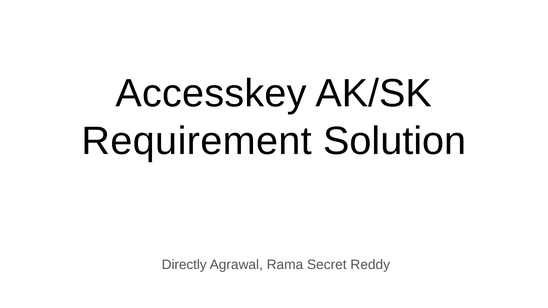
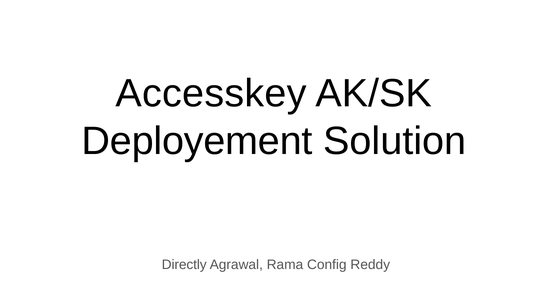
Requirement: Requirement -> Deployement
Secret: Secret -> Config
